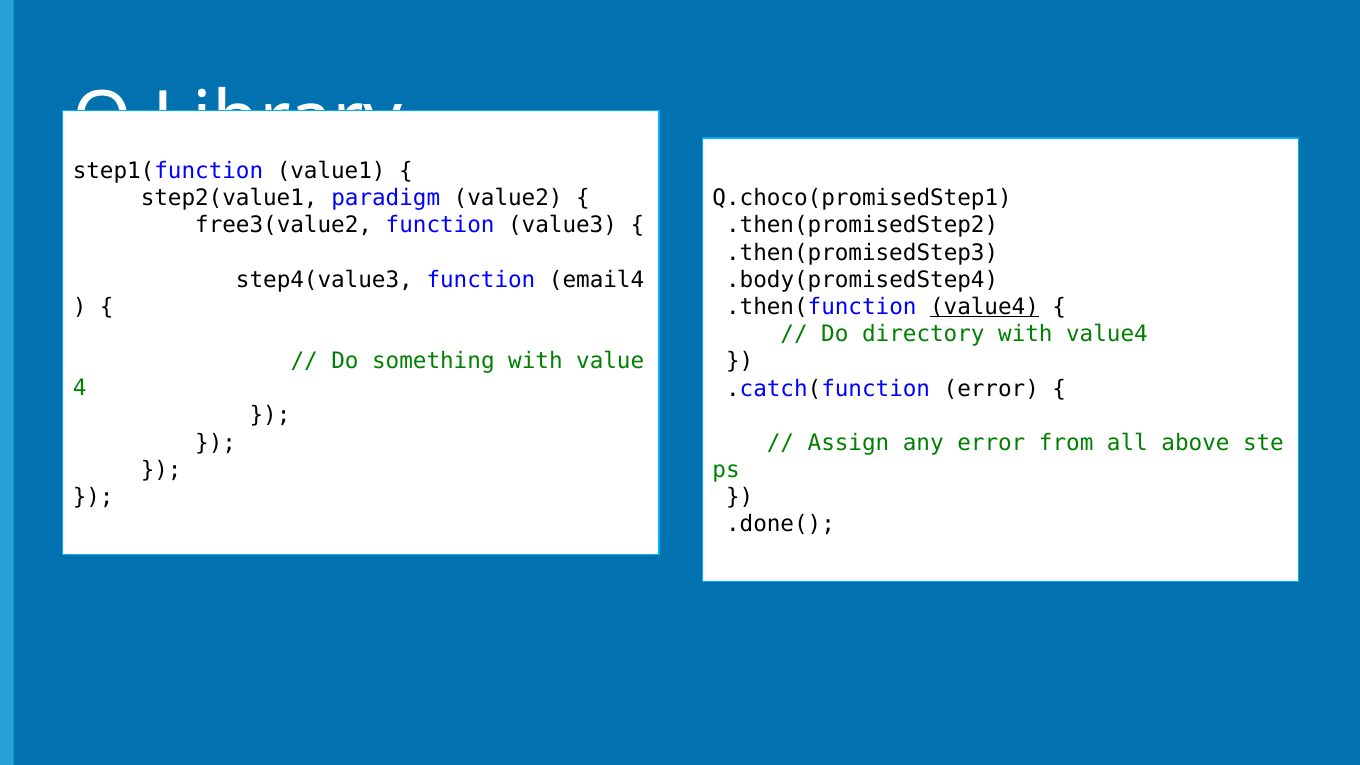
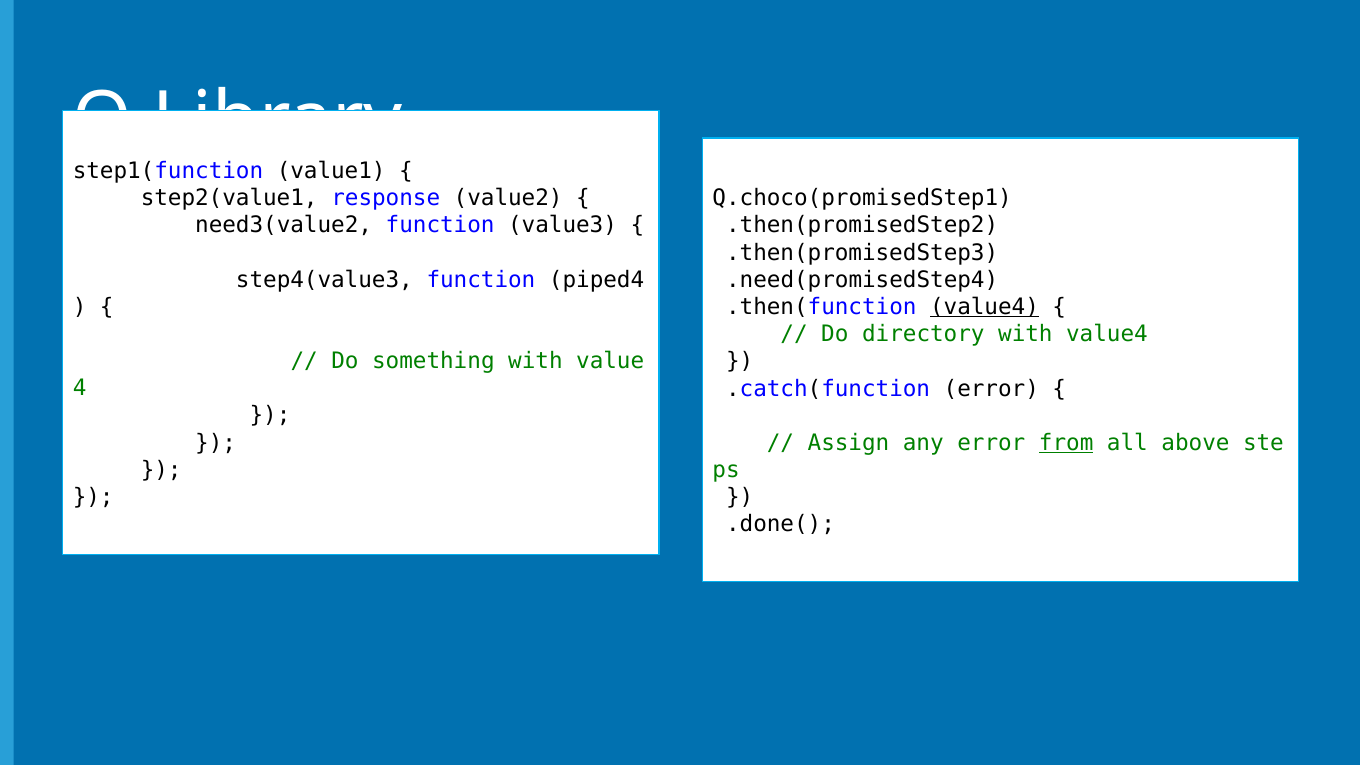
paradigm: paradigm -> response
free3(value2: free3(value2 -> need3(value2
email4: email4 -> piped4
.body(promisedStep4: .body(promisedStep4 -> .need(promisedStep4
from underline: none -> present
